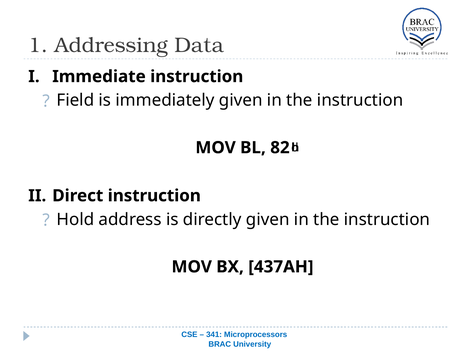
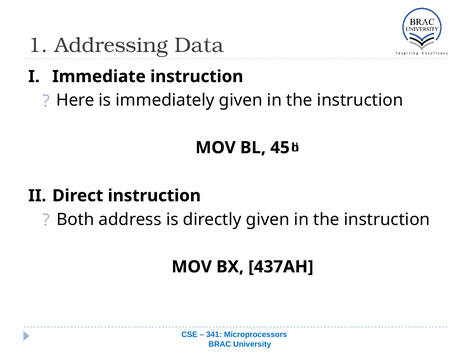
Field: Field -> Here
82: 82 -> 45
Hold: Hold -> Both
